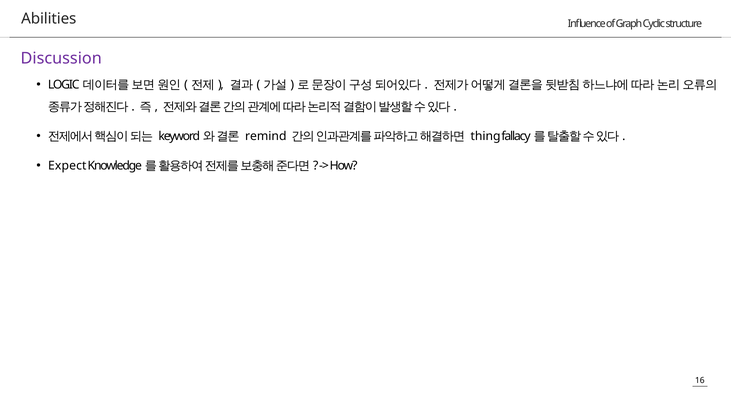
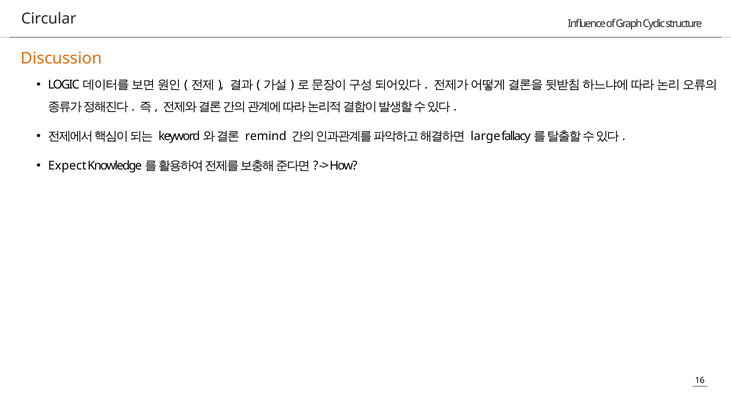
Abilities: Abilities -> Circular
Discussion colour: purple -> orange
thing: thing -> large
